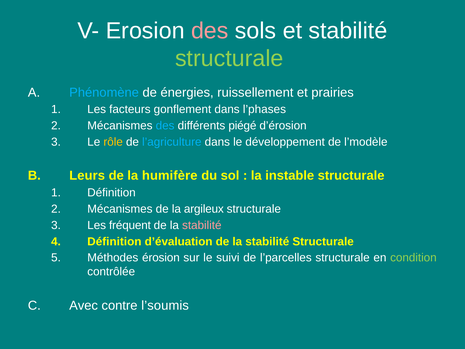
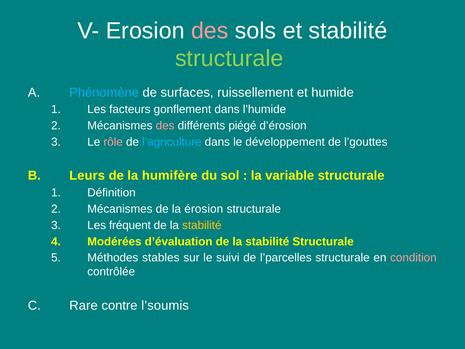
énergies: énergies -> surfaces
prairies: prairies -> humide
l’phases: l’phases -> l’humide
des at (165, 126) colour: light blue -> pink
rôle colour: yellow -> pink
l’modèle: l’modèle -> l’gouttes
instable: instable -> variable
argileux: argileux -> érosion
stabilité at (202, 225) colour: pink -> yellow
Définition at (114, 241): Définition -> Modérées
érosion: érosion -> stables
condition colour: light green -> pink
Avec: Avec -> Rare
